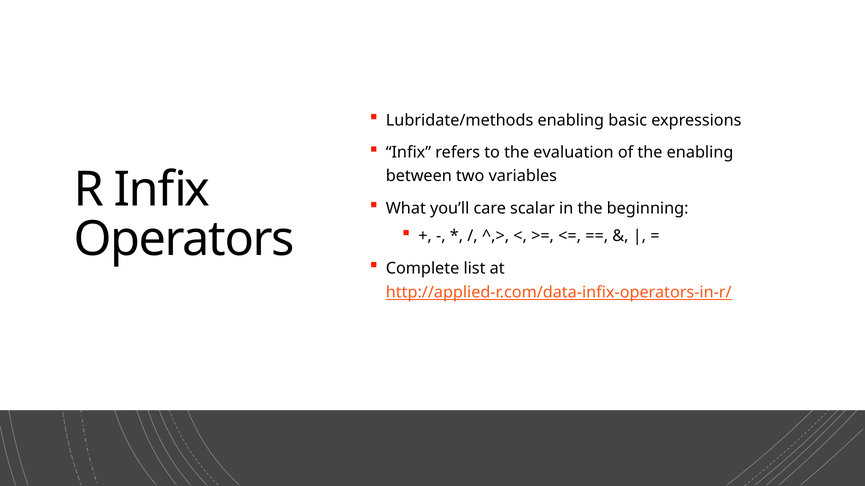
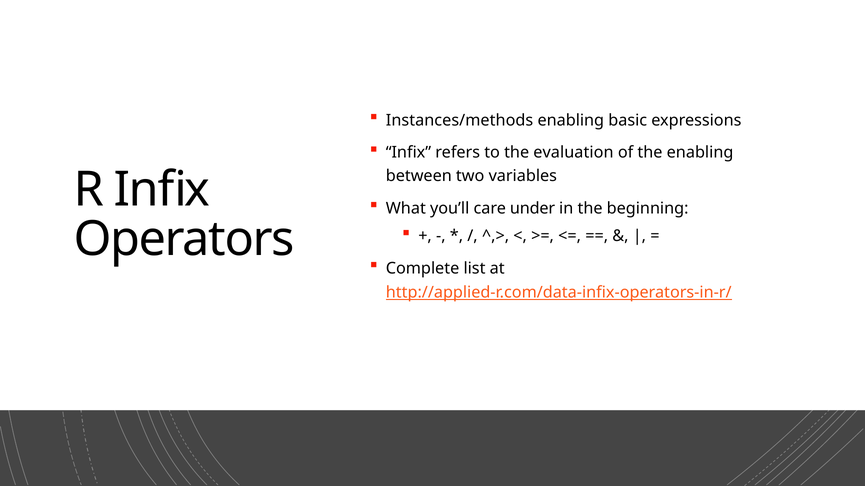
Lubridate/methods: Lubridate/methods -> Instances/methods
scalar: scalar -> under
